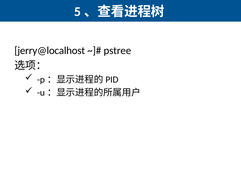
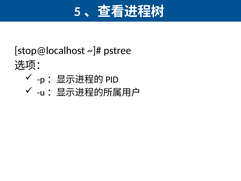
jerry@localhost: jerry@localhost -> stop@localhost
